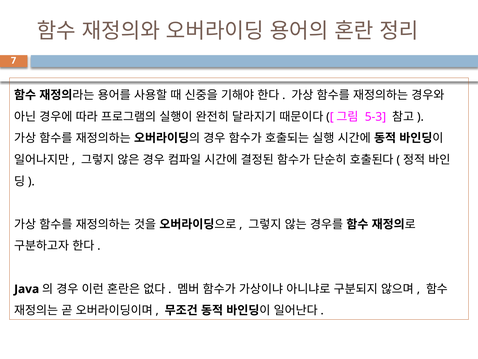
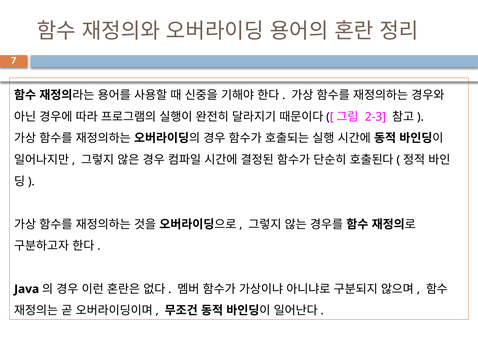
5-3: 5-3 -> 2-3
